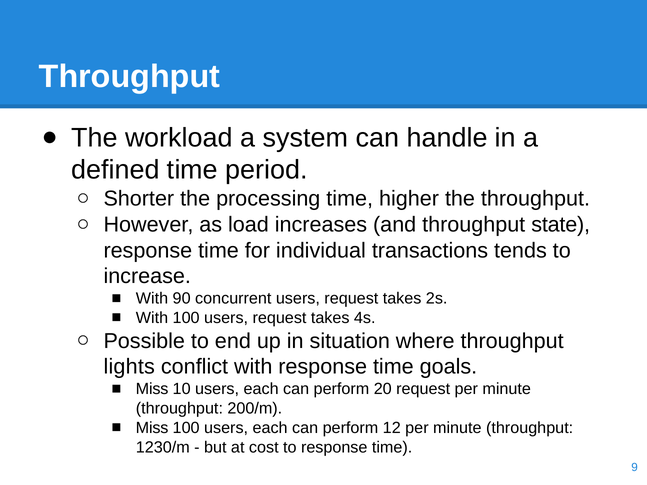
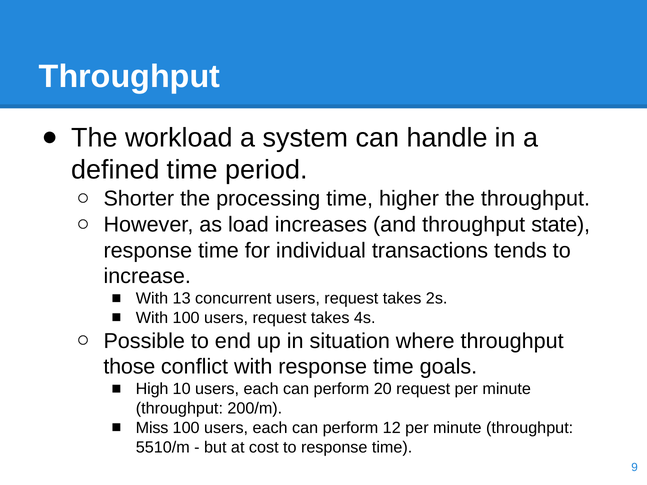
90: 90 -> 13
lights: lights -> those
Miss at (152, 389): Miss -> High
1230/m: 1230/m -> 5510/m
